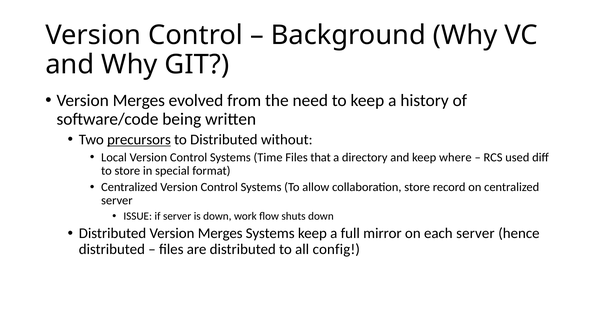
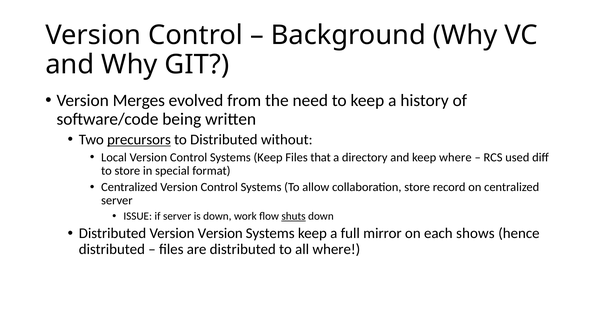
Control Systems Time: Time -> Keep
shuts underline: none -> present
Distributed Version Merges: Merges -> Version
each server: server -> shows
all config: config -> where
